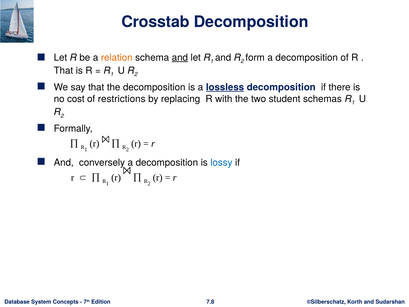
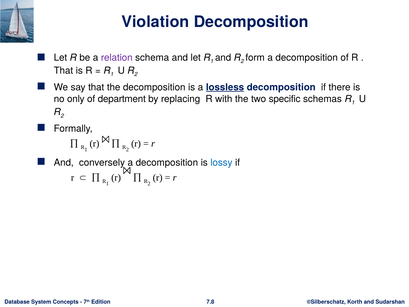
Crosstab: Crosstab -> Violation
relation colour: orange -> purple
and at (180, 57) underline: present -> none
cost: cost -> only
restrictions: restrictions -> department
student: student -> specific
